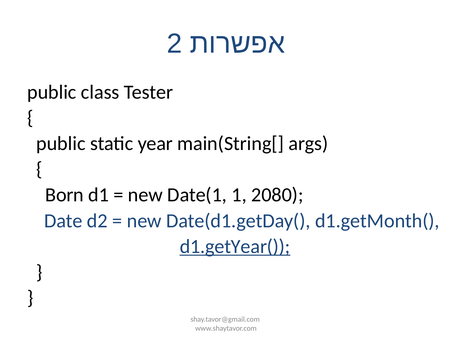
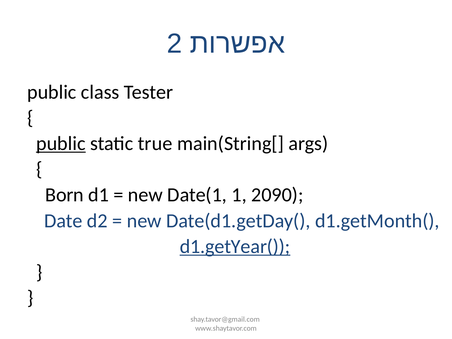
public at (61, 144) underline: none -> present
year: year -> true
2080: 2080 -> 2090
